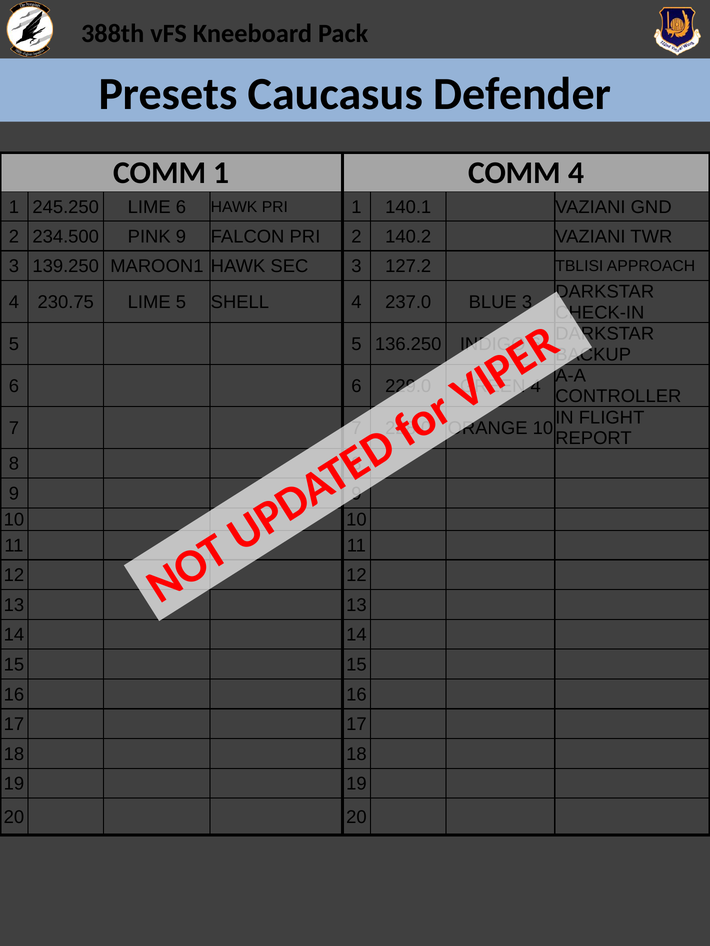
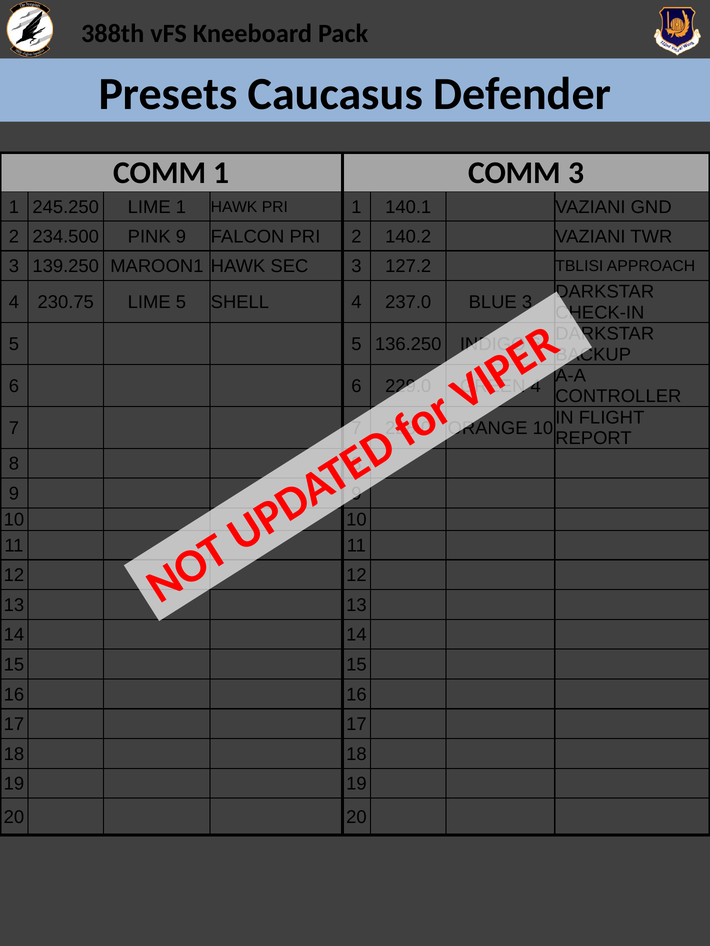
COMM 4: 4 -> 3
LIME 6: 6 -> 1
